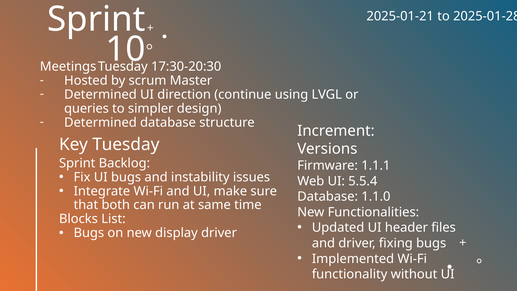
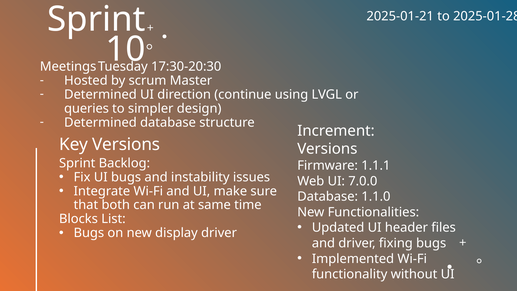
Key Tuesday: Tuesday -> Versions
5.5.4: 5.5.4 -> 7.0.0
